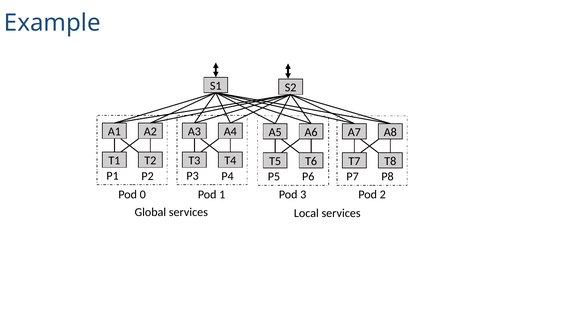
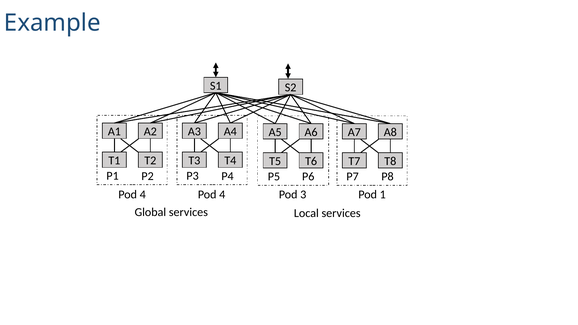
0 at (143, 195): 0 -> 4
1 at (222, 195): 1 -> 4
2: 2 -> 1
